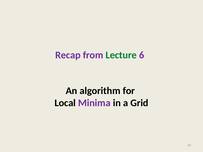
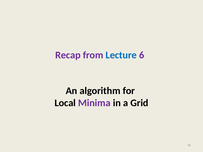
Lecture colour: green -> blue
